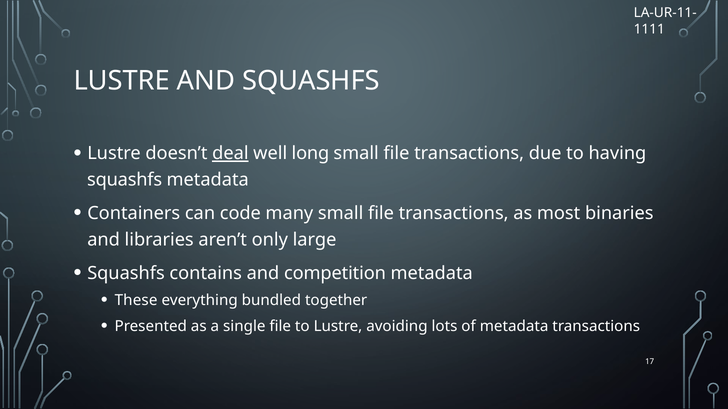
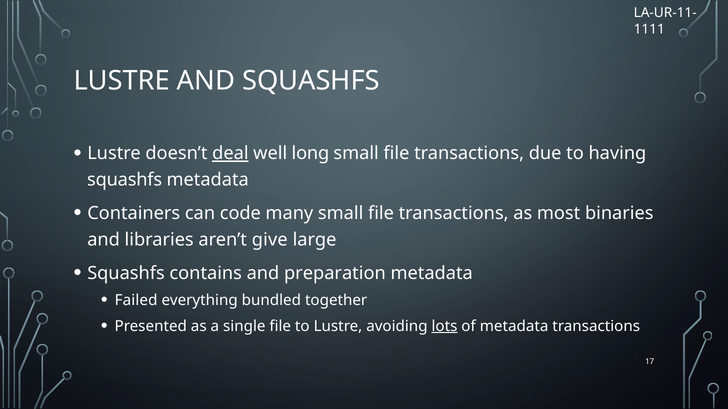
only: only -> give
competition: competition -> preparation
These: These -> Failed
lots underline: none -> present
